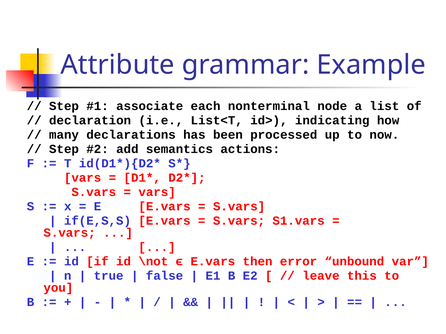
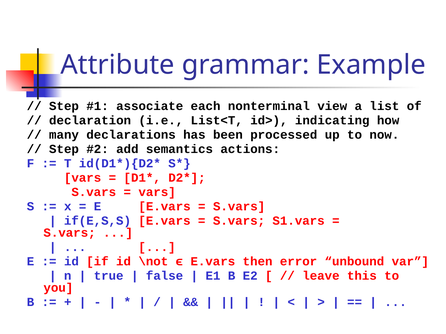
node: node -> view
